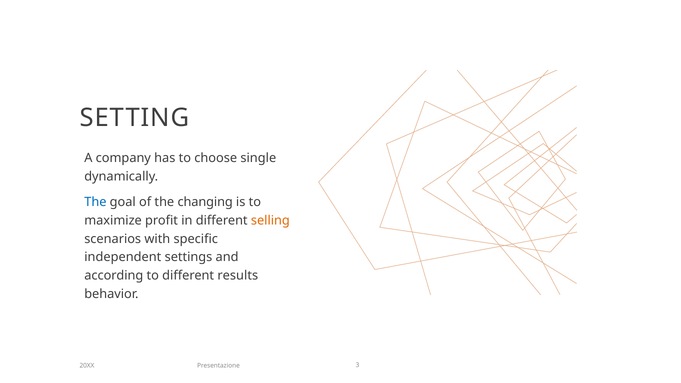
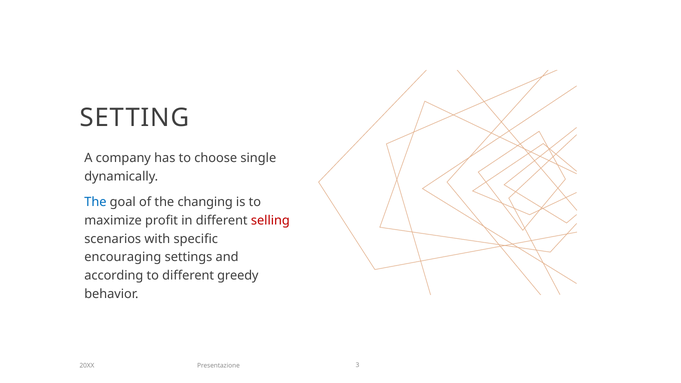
selling colour: orange -> red
independent: independent -> encouraging
results: results -> greedy
